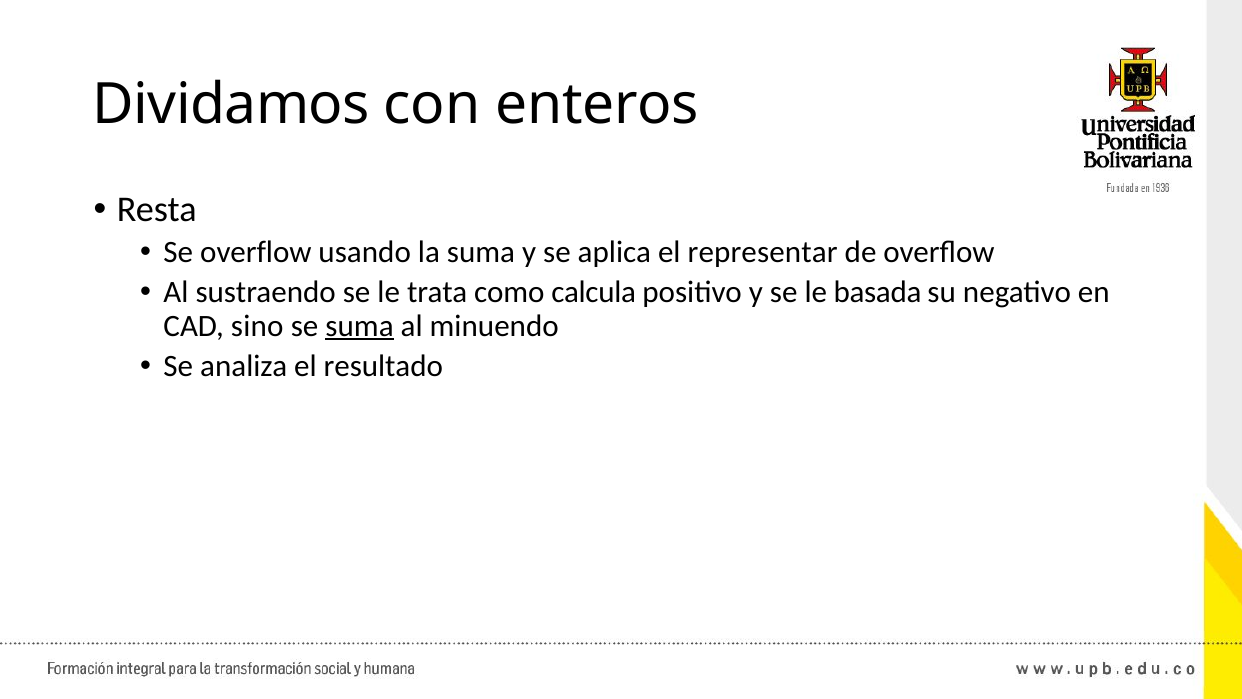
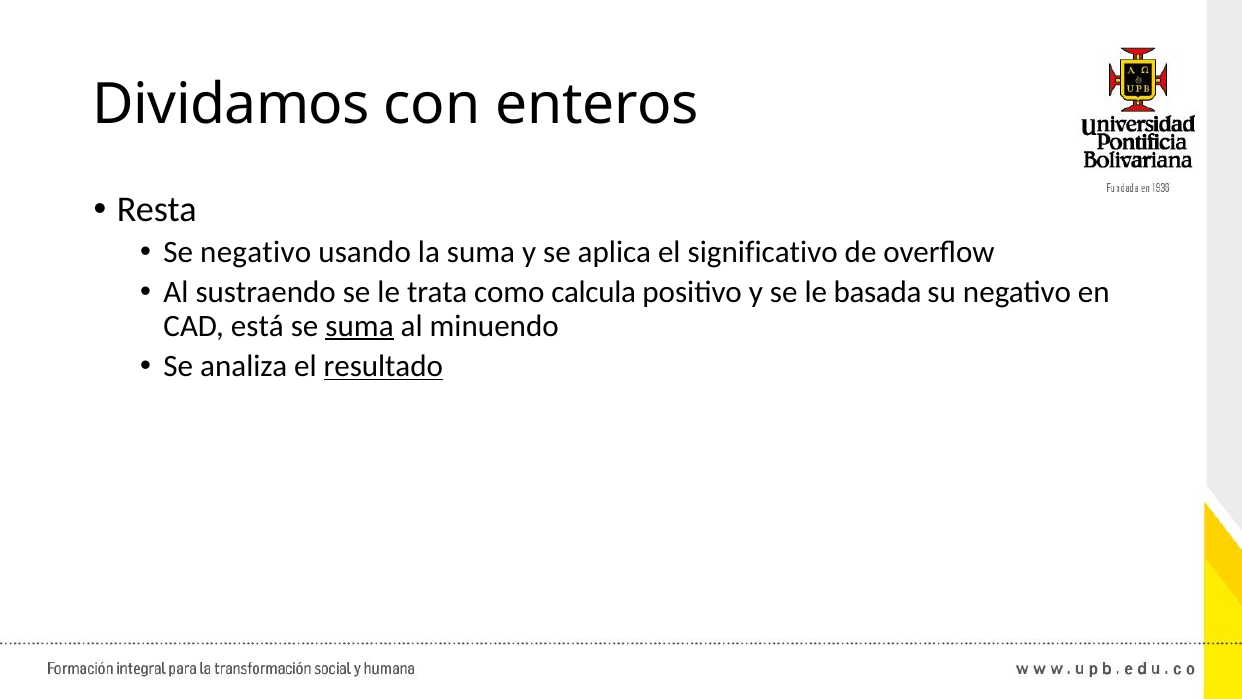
Se overflow: overflow -> negativo
representar: representar -> significativo
sino: sino -> está
resultado underline: none -> present
